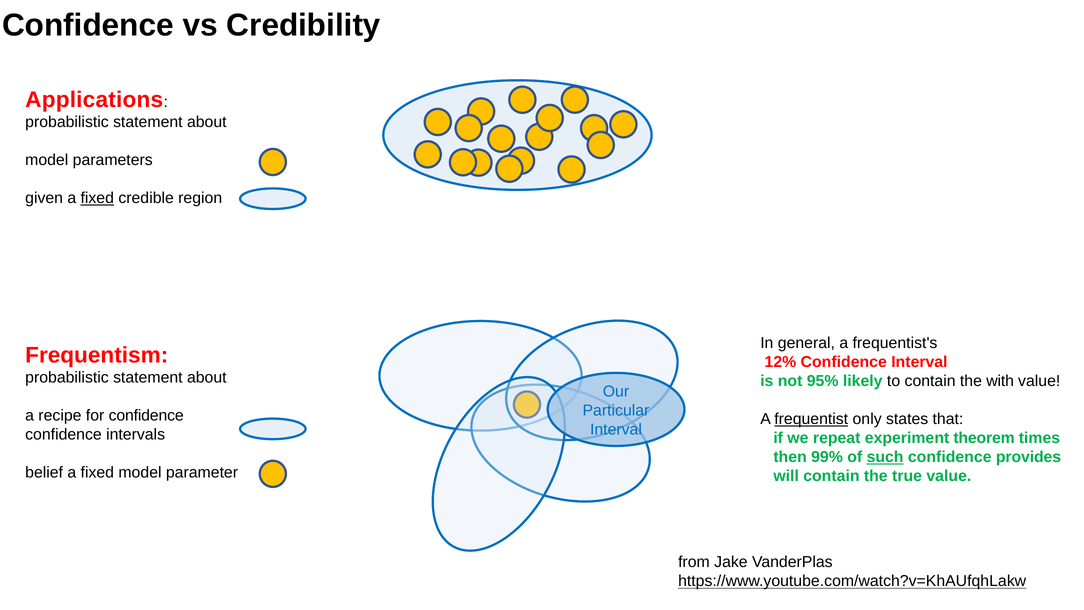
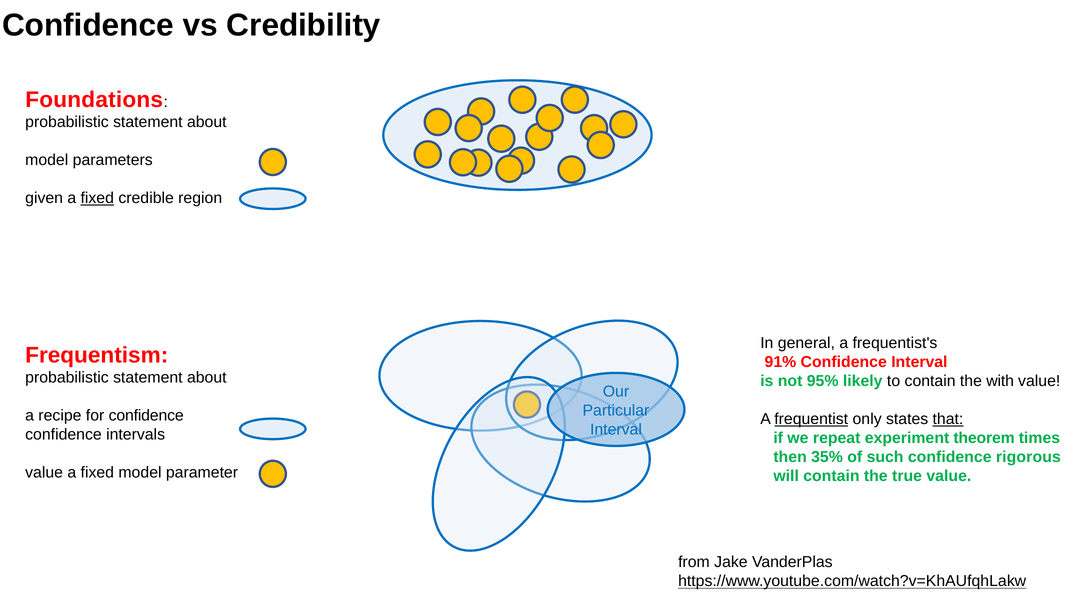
Applications: Applications -> Foundations
12%: 12% -> 91%
that underline: none -> present
99%: 99% -> 35%
such underline: present -> none
provides: provides -> rigorous
belief at (44, 472): belief -> value
